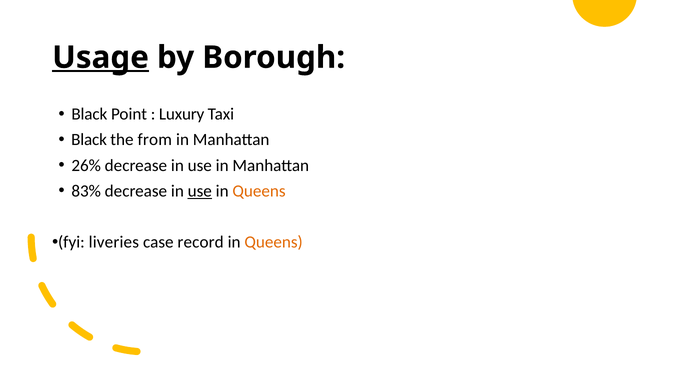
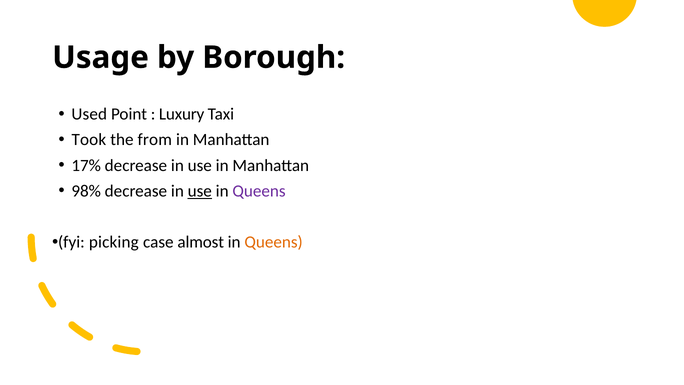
Usage underline: present -> none
Black at (89, 114): Black -> Used
Black at (89, 140): Black -> Took
26%: 26% -> 17%
83%: 83% -> 98%
Queens at (259, 191) colour: orange -> purple
liveries: liveries -> picking
record: record -> almost
